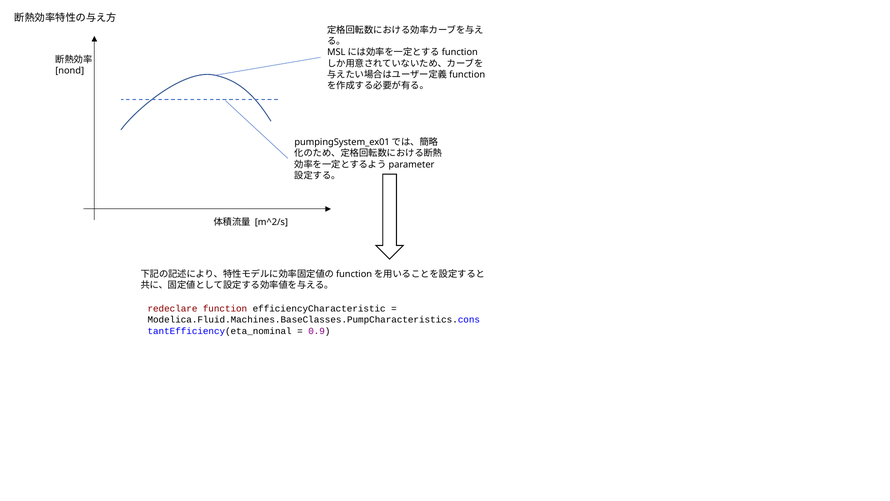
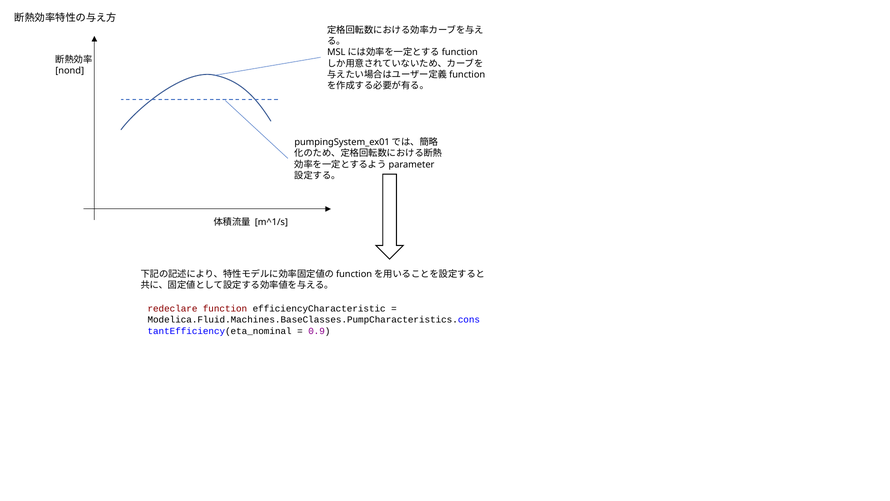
m^2/s: m^2/s -> m^1/s
